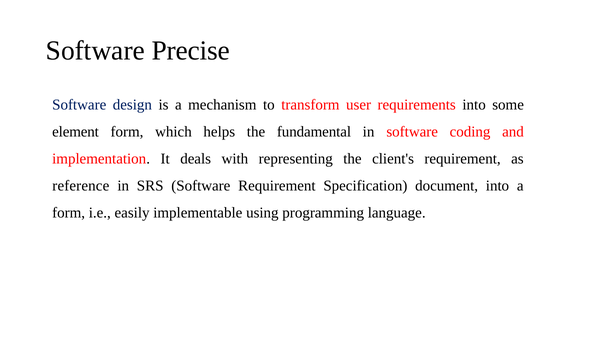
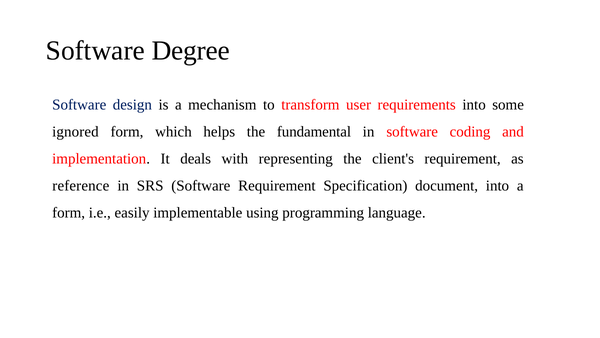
Precise: Precise -> Degree
element: element -> ignored
